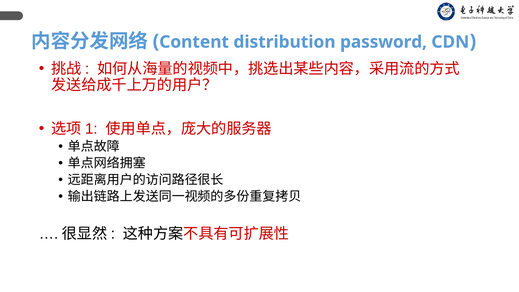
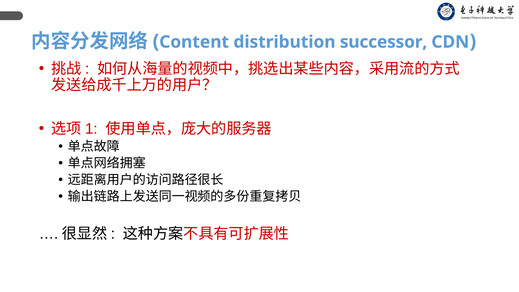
password: password -> successor
